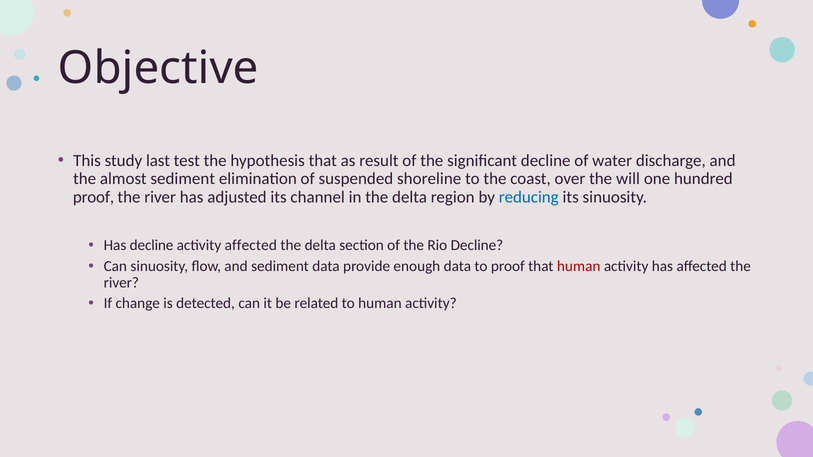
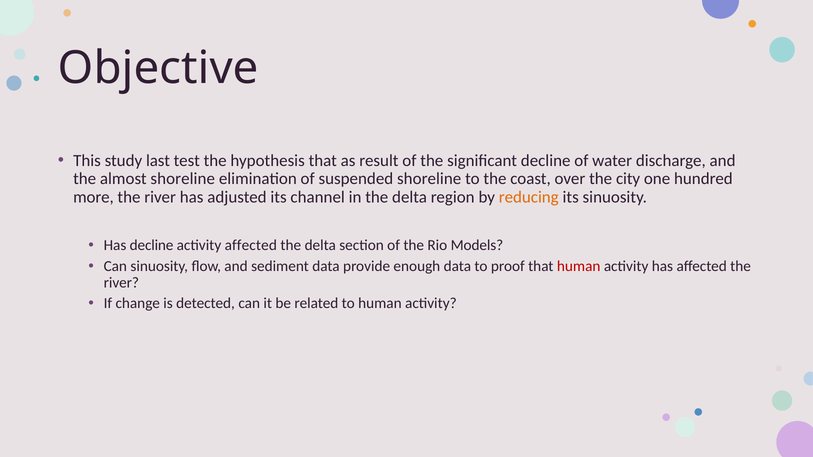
almost sediment: sediment -> shoreline
will: will -> city
proof at (93, 197): proof -> more
reducing colour: blue -> orange
Rio Decline: Decline -> Models
